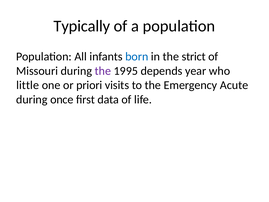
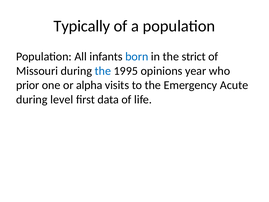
the at (103, 71) colour: purple -> blue
depends: depends -> opinions
little: little -> prior
priori: priori -> alpha
once: once -> level
